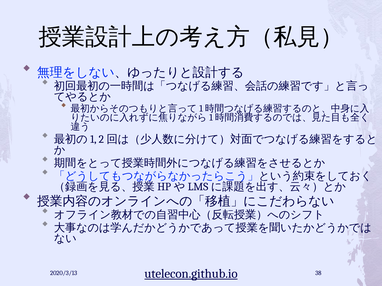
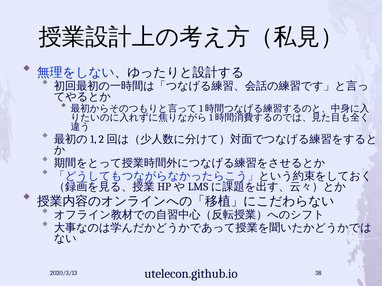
utelecon.github.io underline: present -> none
